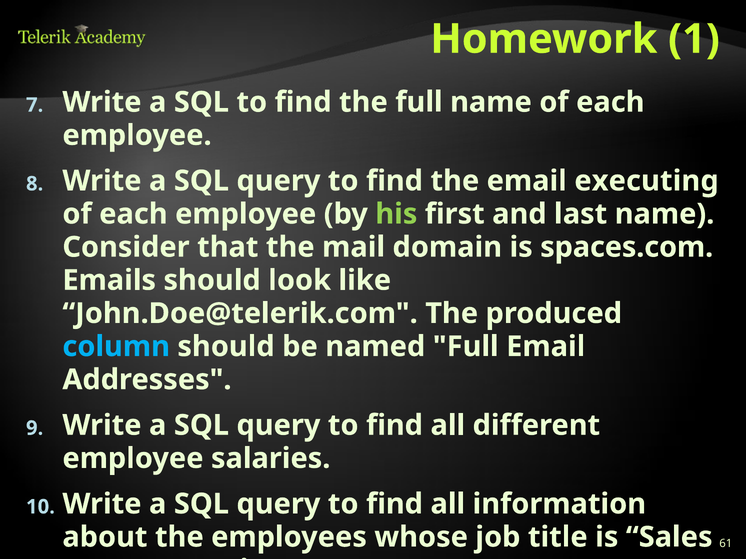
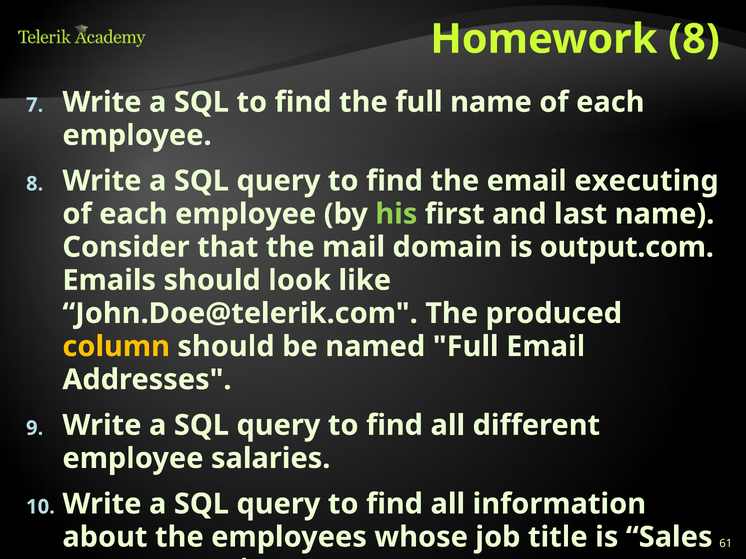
Homework 1: 1 -> 8
spaces.com: spaces.com -> output.com
column colour: light blue -> yellow
